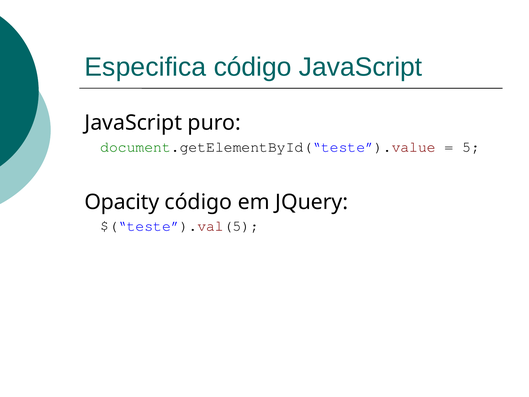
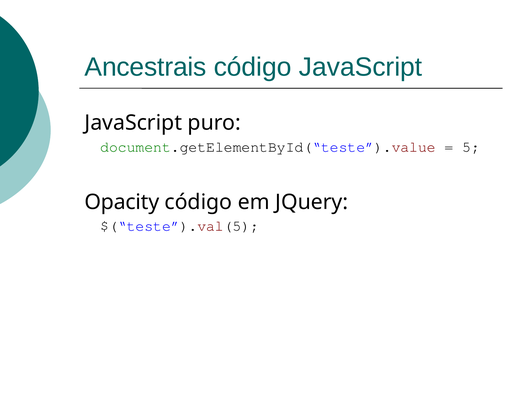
Especifica: Especifica -> Ancestrais
